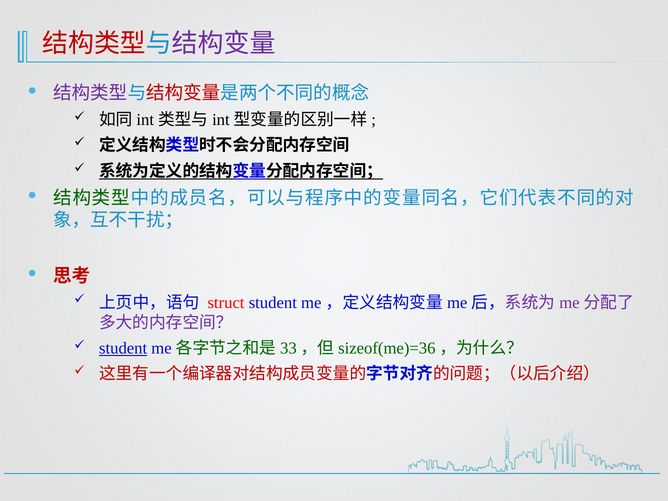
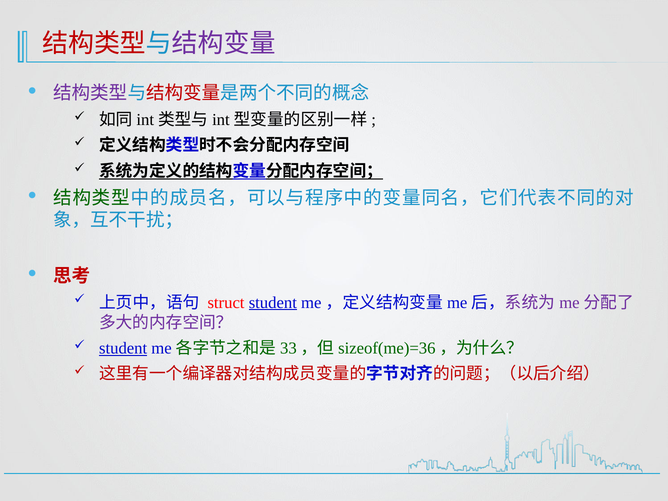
student at (273, 303) underline: none -> present
